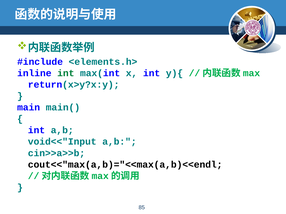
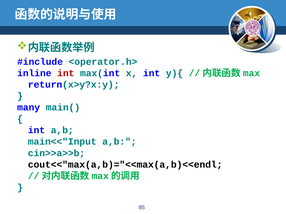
<elements.h>: <elements.h> -> <operator.h>
int at (66, 73) colour: green -> red
main: main -> many
void<<"Input: void<<"Input -> main<<"Input
